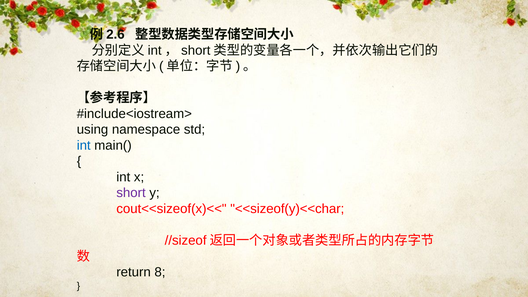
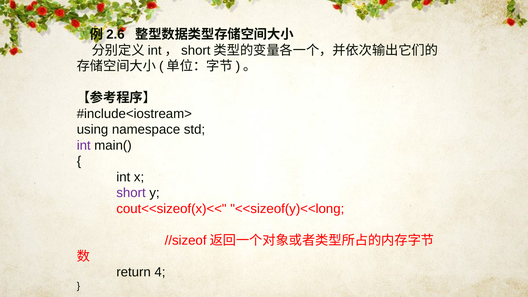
int at (84, 145) colour: blue -> purple
<<sizeof(y)<<char: <<sizeof(y)<<char -> <<sizeof(y)<<long
8: 8 -> 4
